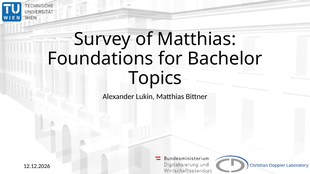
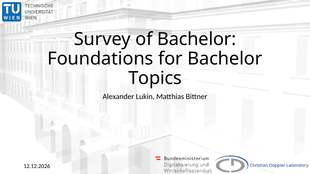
of Matthias: Matthias -> Bachelor
